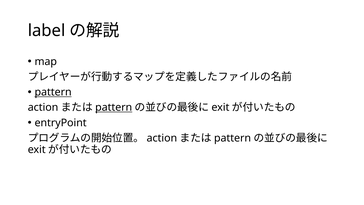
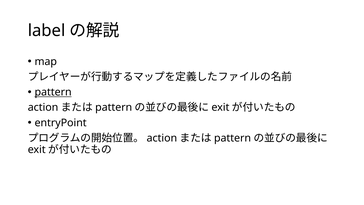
pattern at (114, 107) underline: present -> none
